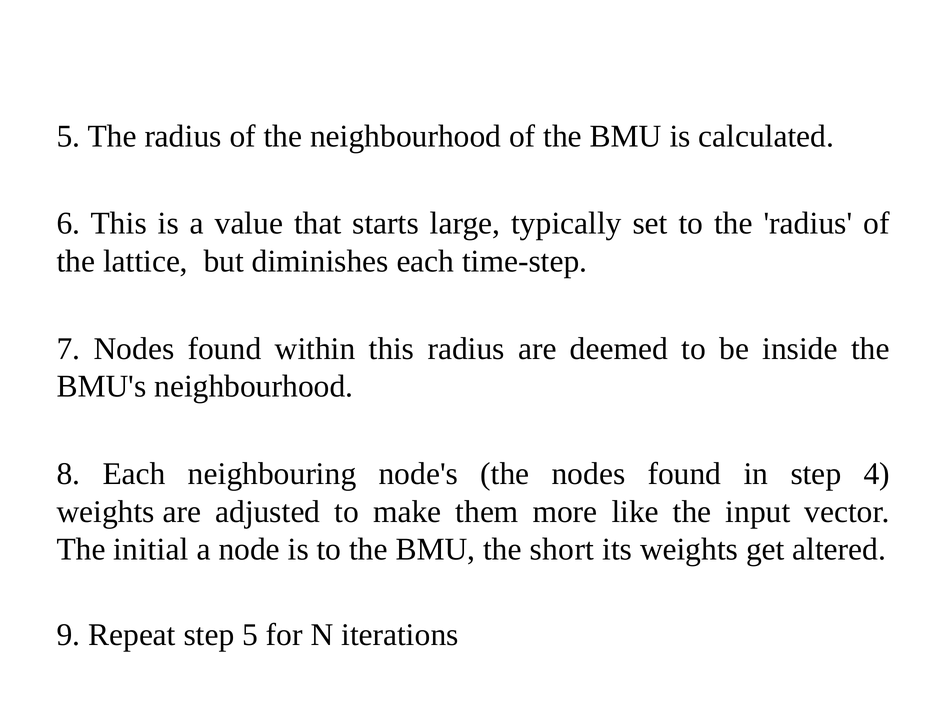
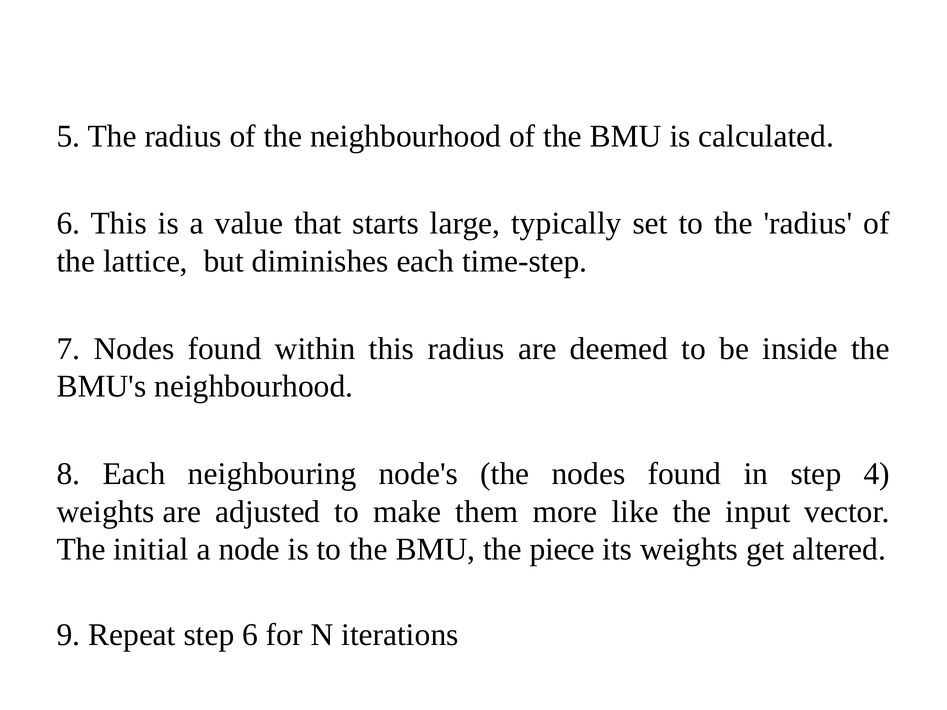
short: short -> piece
step 5: 5 -> 6
